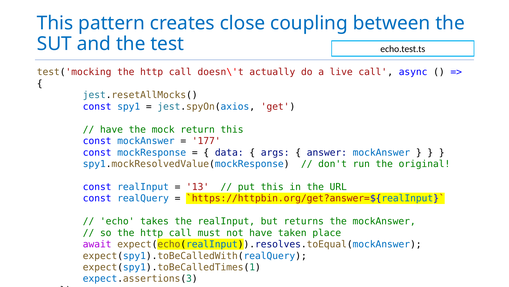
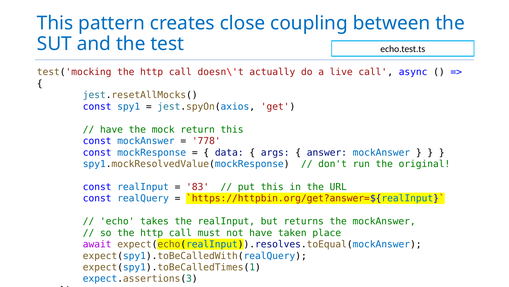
177: 177 -> 778
13: 13 -> 83
